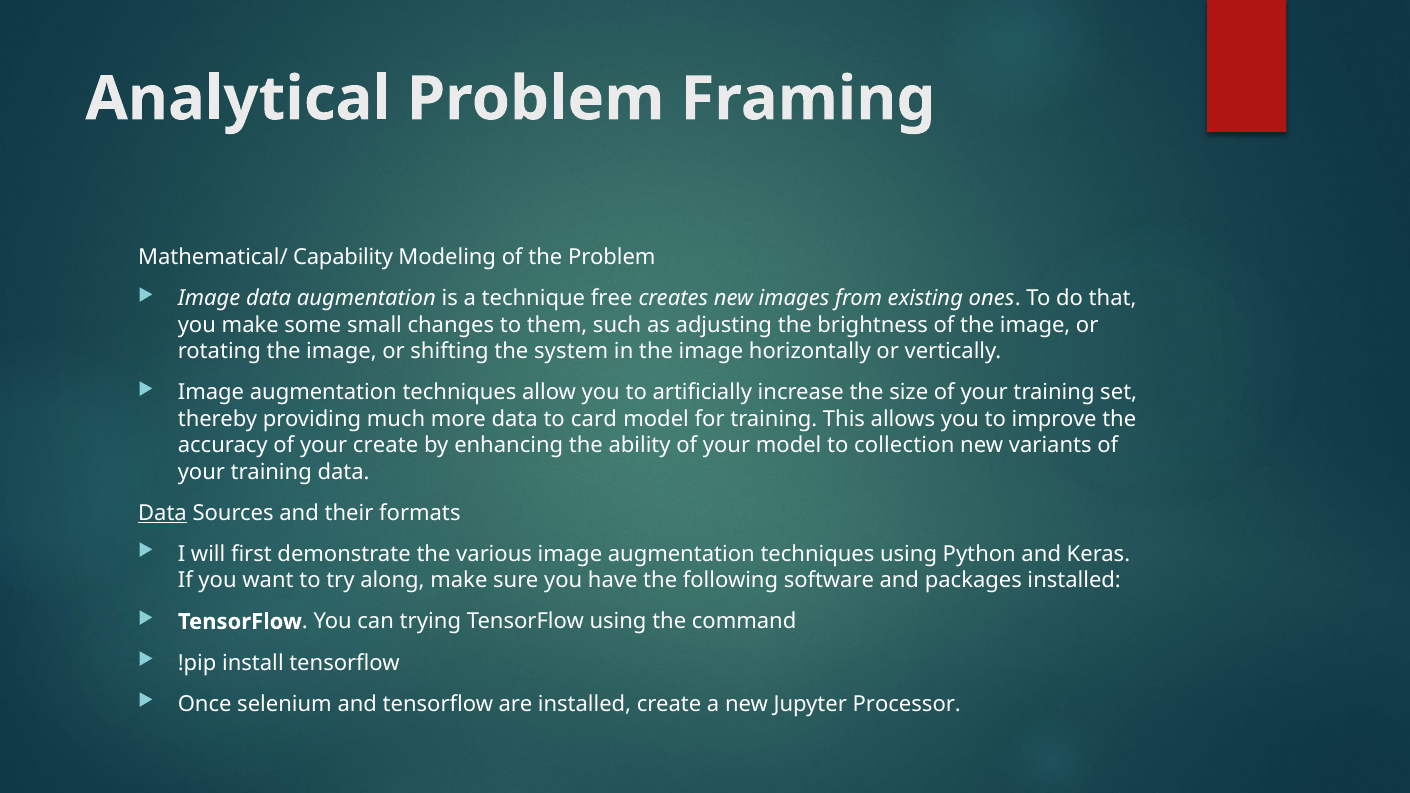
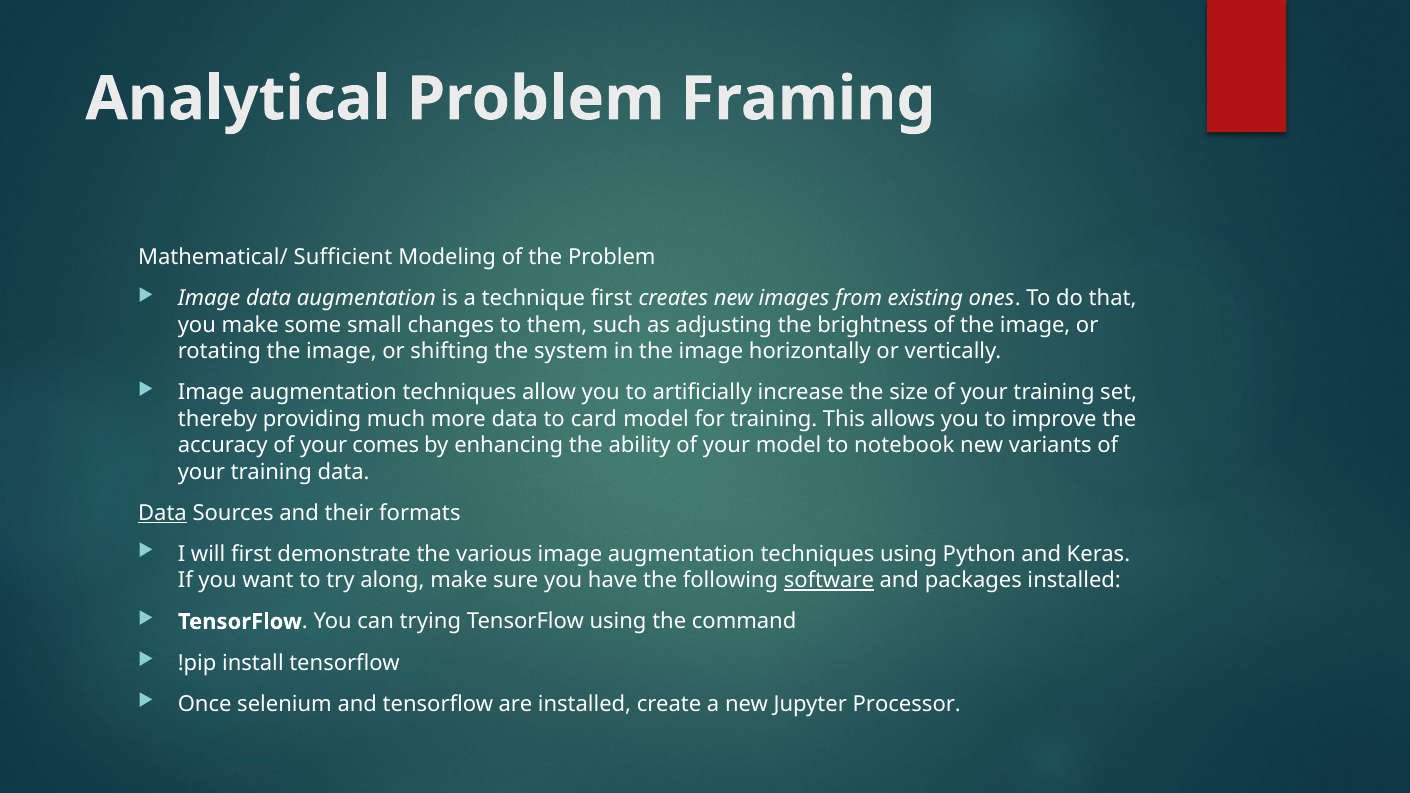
Capability: Capability -> Sufficient
technique free: free -> first
your create: create -> comes
collection: collection -> notebook
software underline: none -> present
